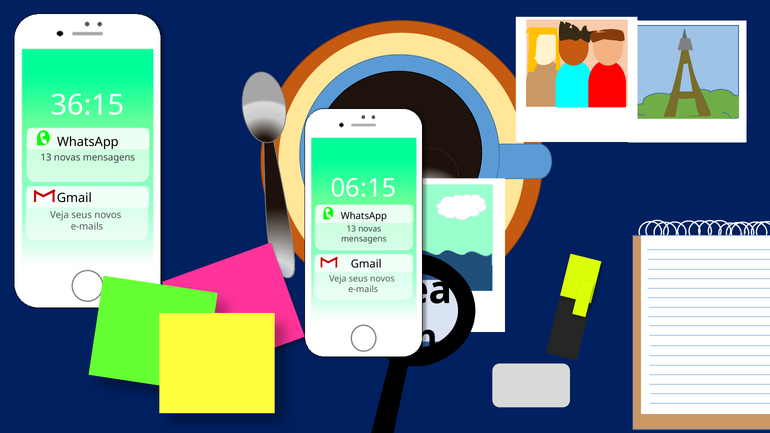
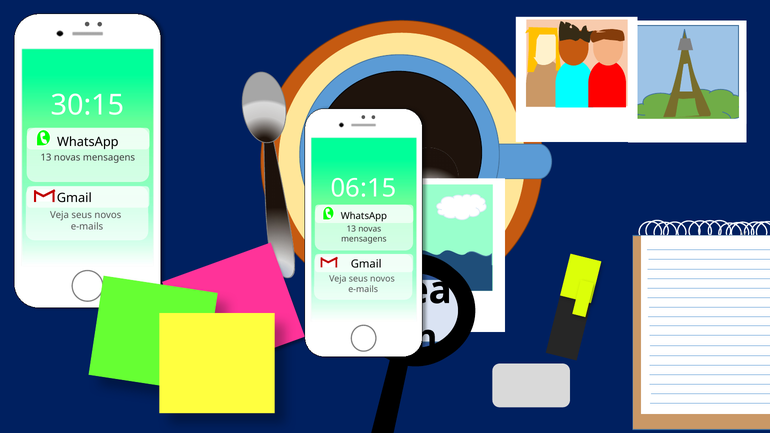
36:15: 36:15 -> 30:15
